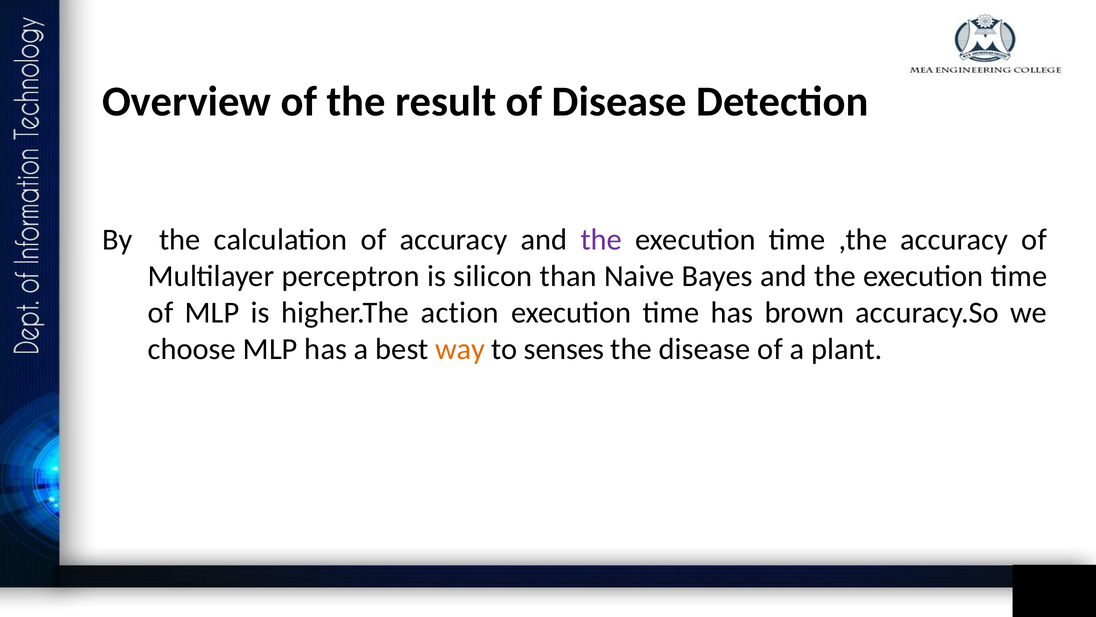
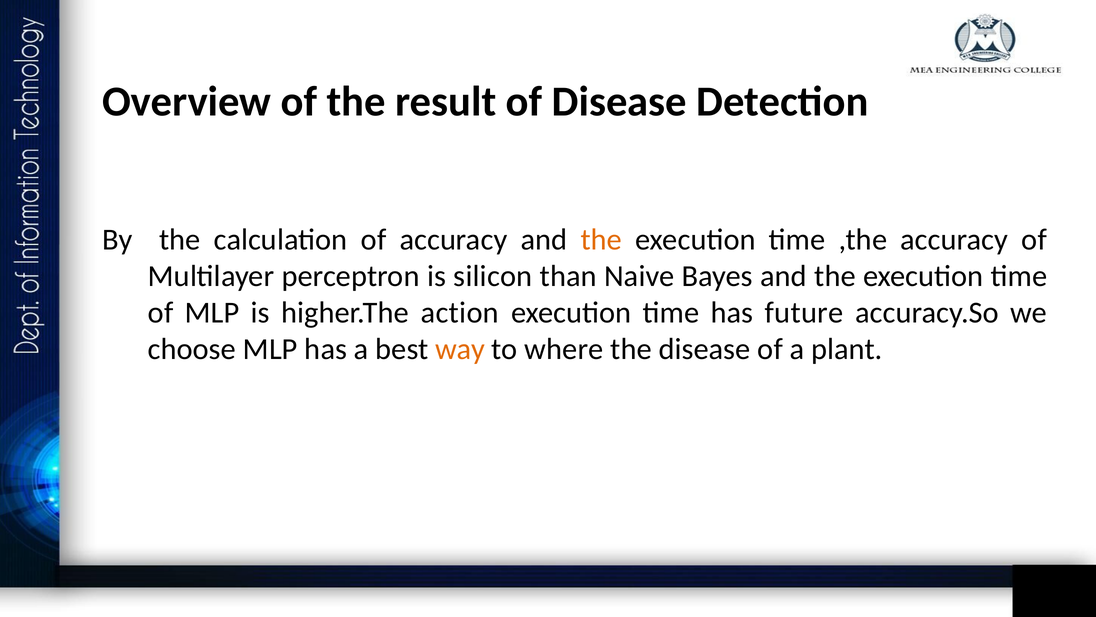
the at (601, 239) colour: purple -> orange
brown: brown -> future
senses: senses -> where
